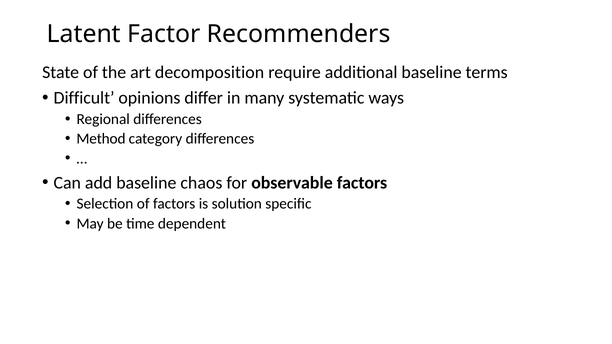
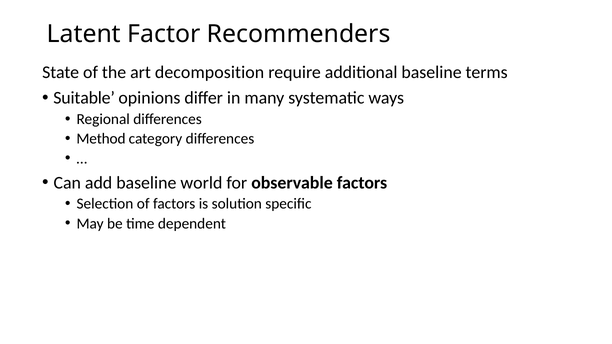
Difficult: Difficult -> Suitable
chaos: chaos -> world
